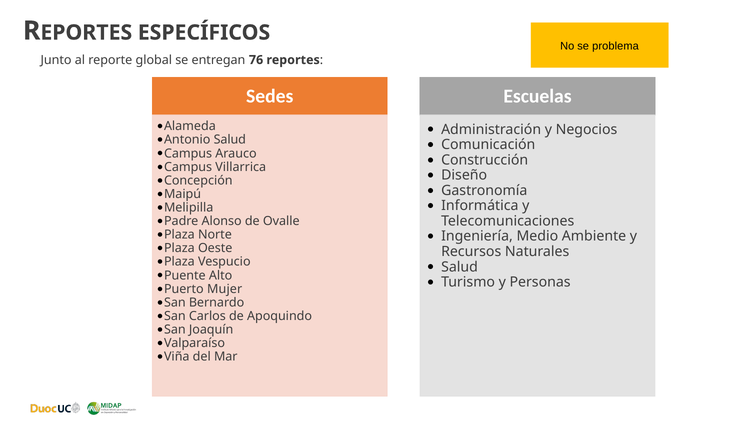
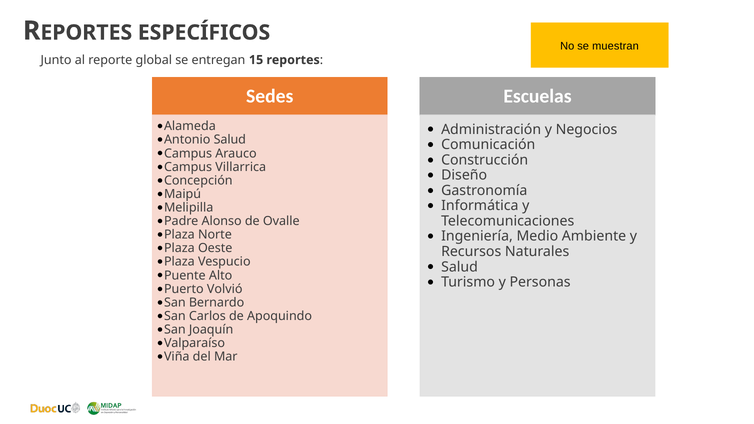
problema: problema -> muestran
76: 76 -> 15
Mujer: Mujer -> Volvió
